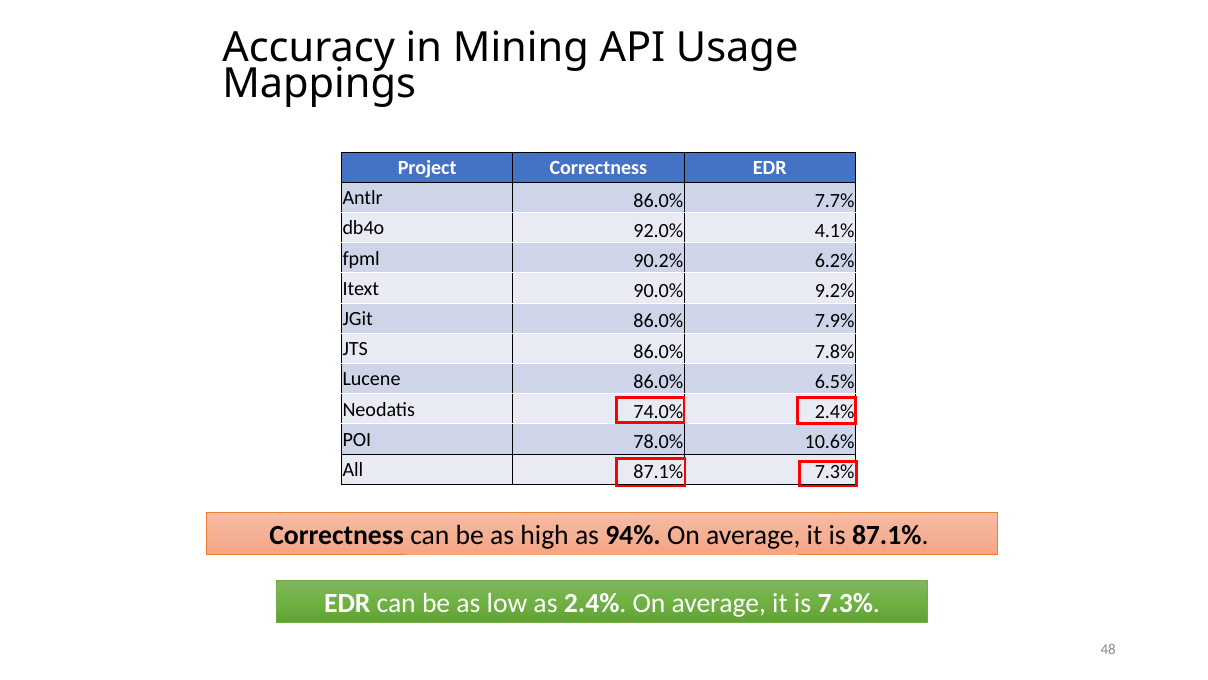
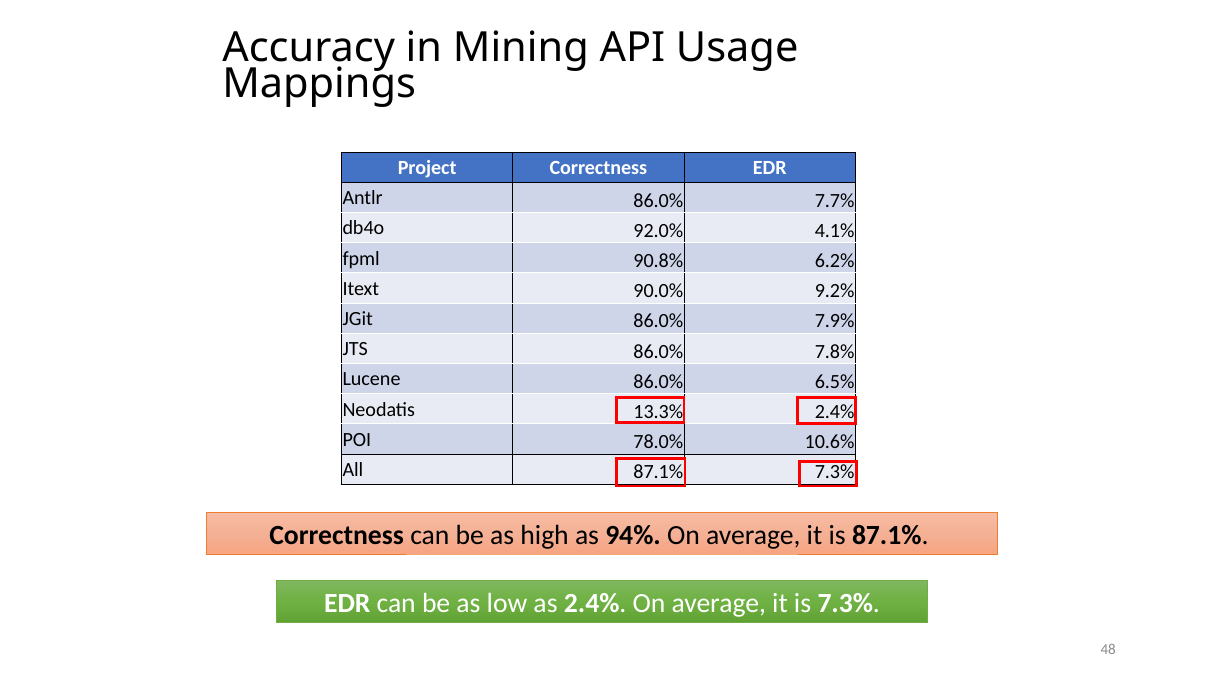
90.2%: 90.2% -> 90.8%
74.0%: 74.0% -> 13.3%
